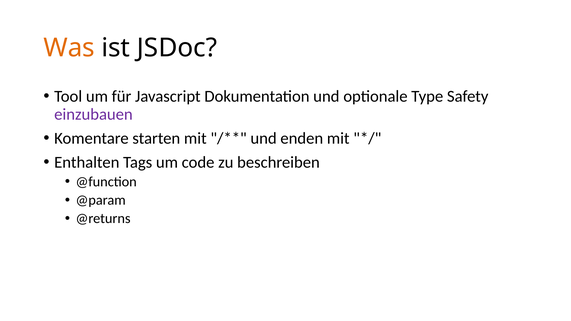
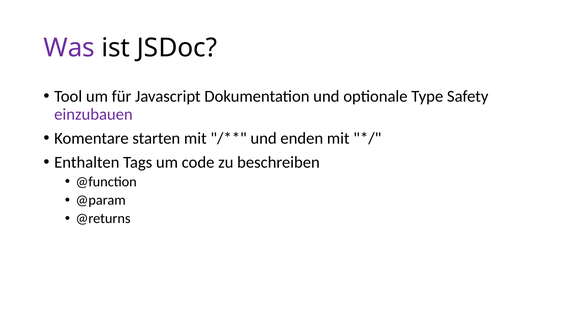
Was colour: orange -> purple
